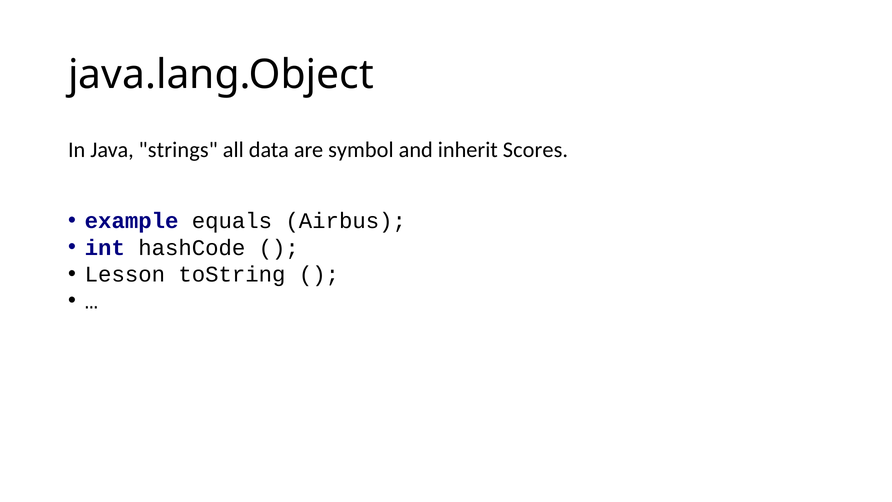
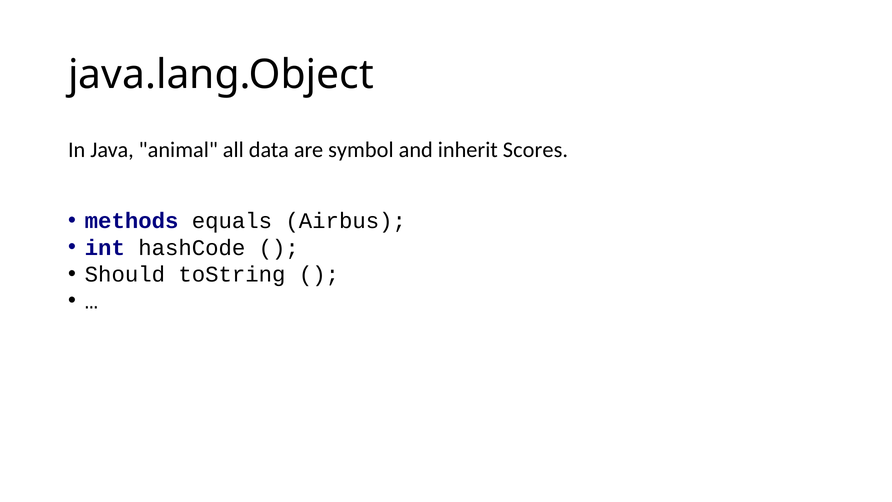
strings: strings -> animal
example: example -> methods
Lesson: Lesson -> Should
